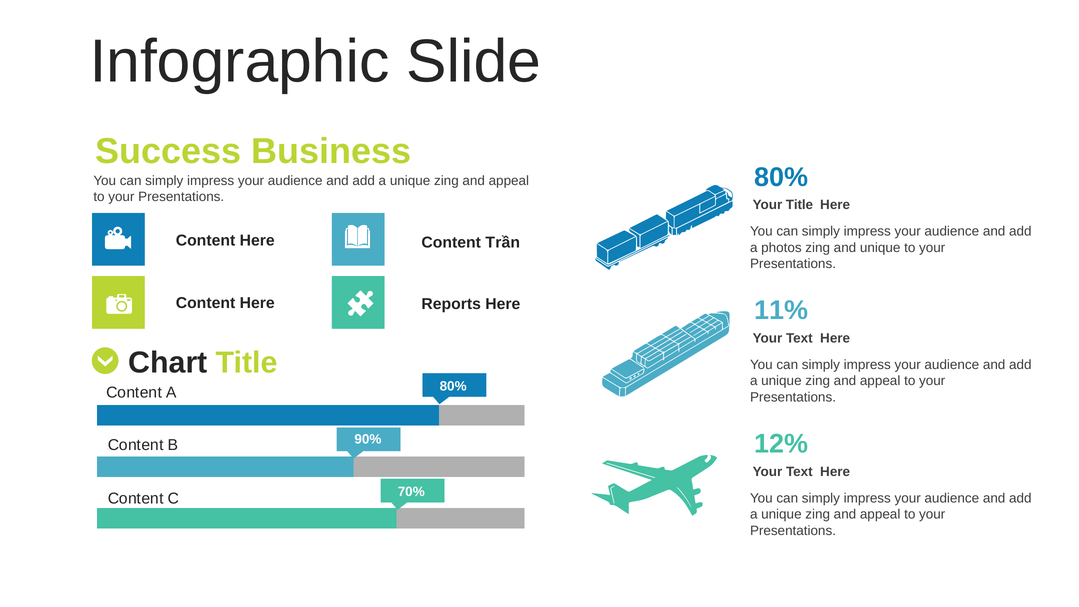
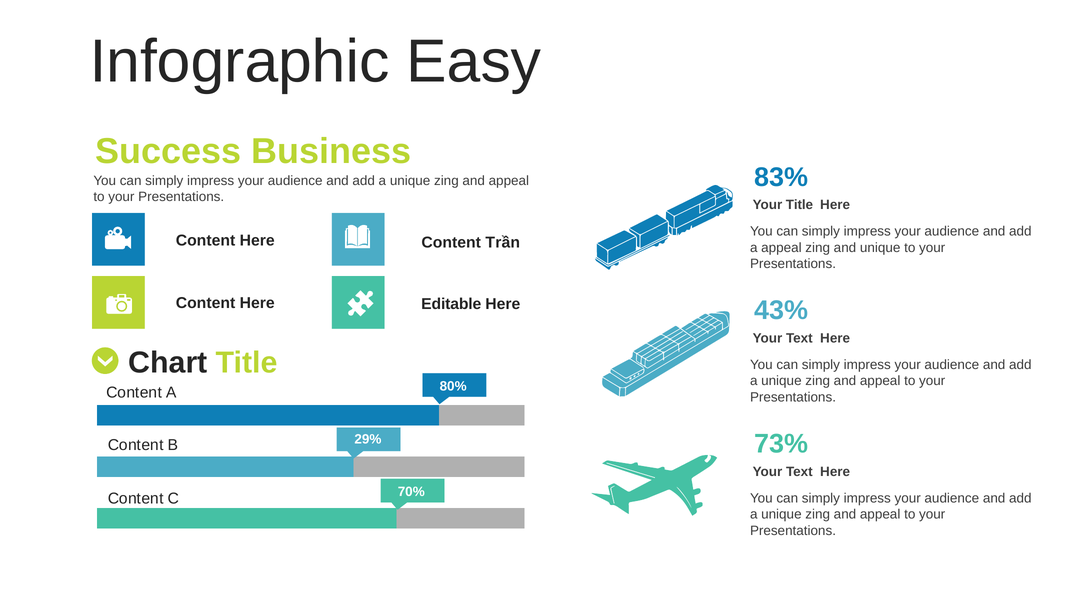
Slide: Slide -> Easy
80% at (781, 177): 80% -> 83%
a photos: photos -> appeal
Reports: Reports -> Editable
11%: 11% -> 43%
12%: 12% -> 73%
90%: 90% -> 29%
